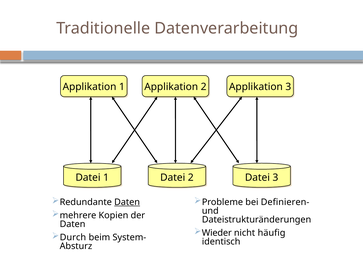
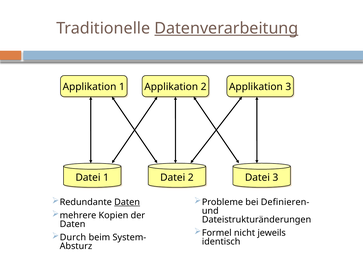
Datenverarbeitung underline: none -> present
Wieder: Wieder -> Formel
häufig: häufig -> jeweils
